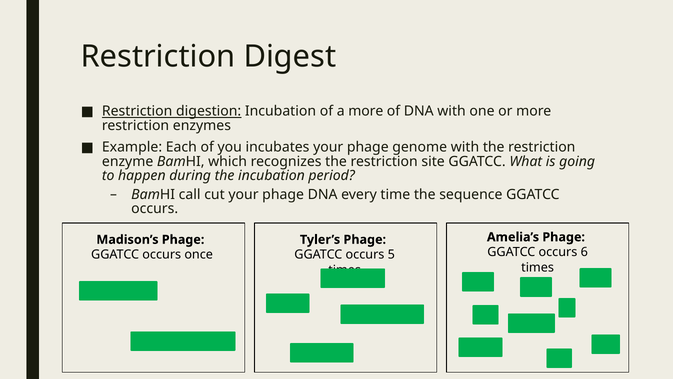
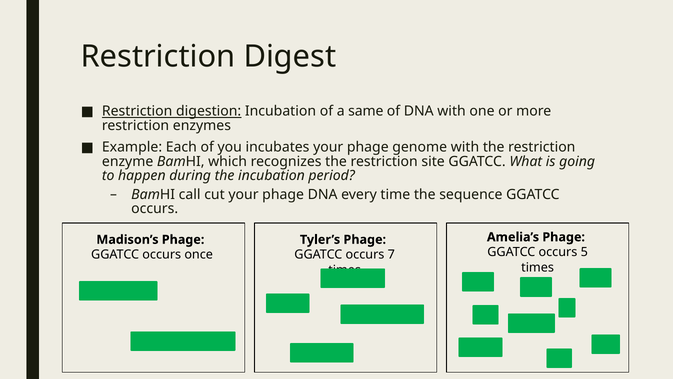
a more: more -> same
6: 6 -> 5
5: 5 -> 7
